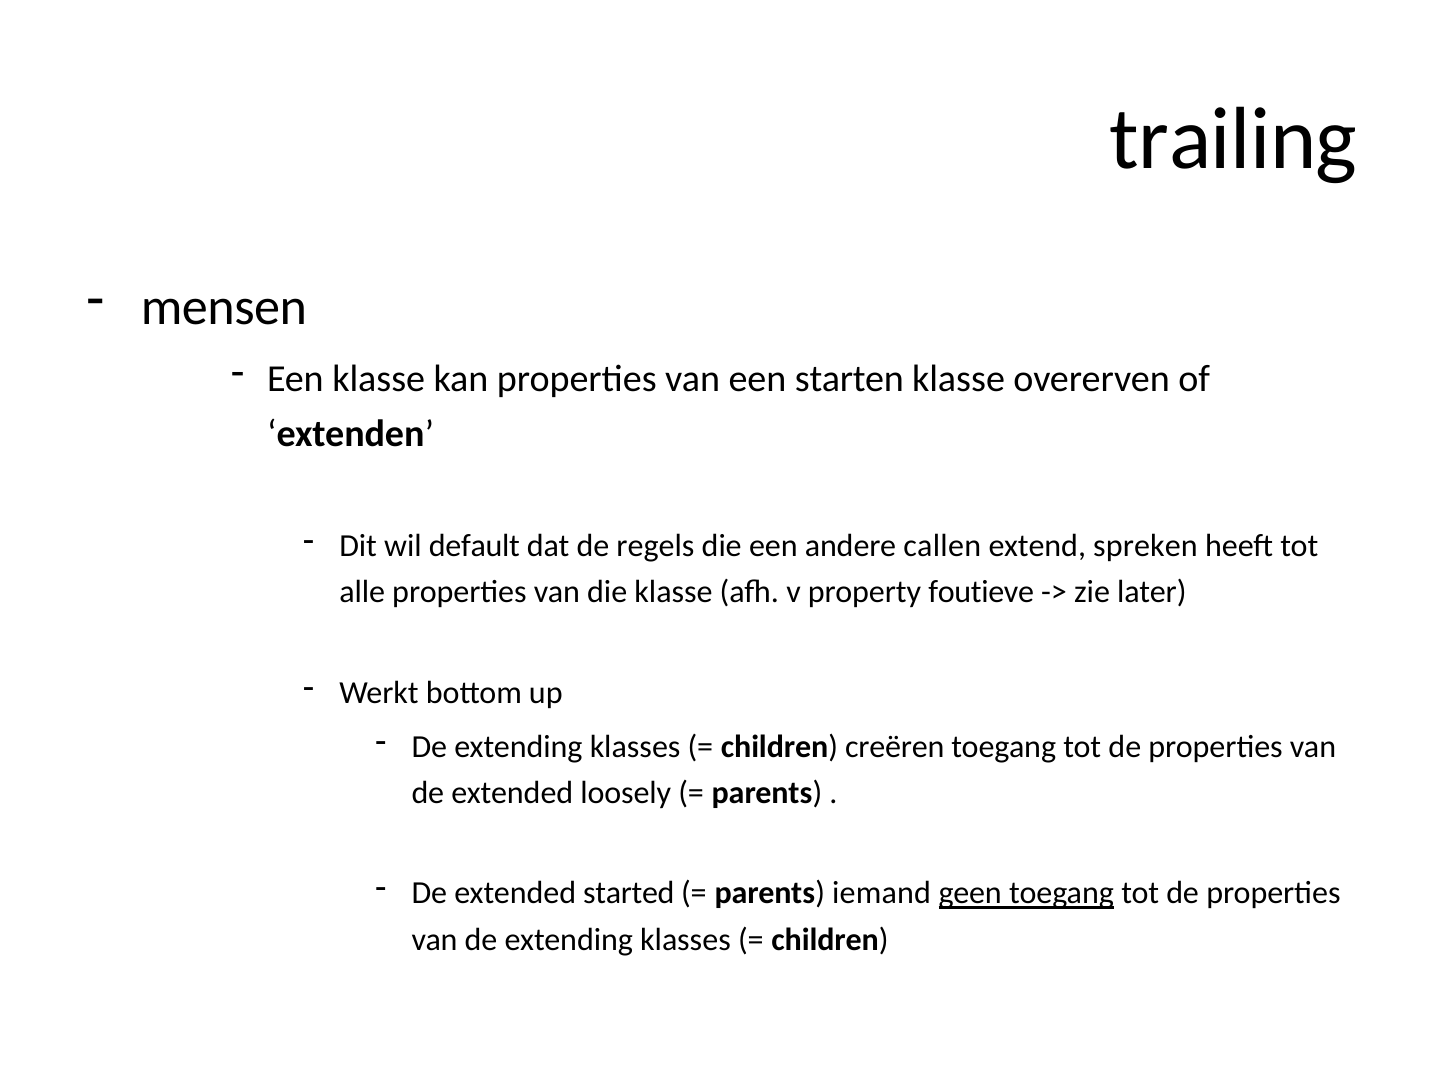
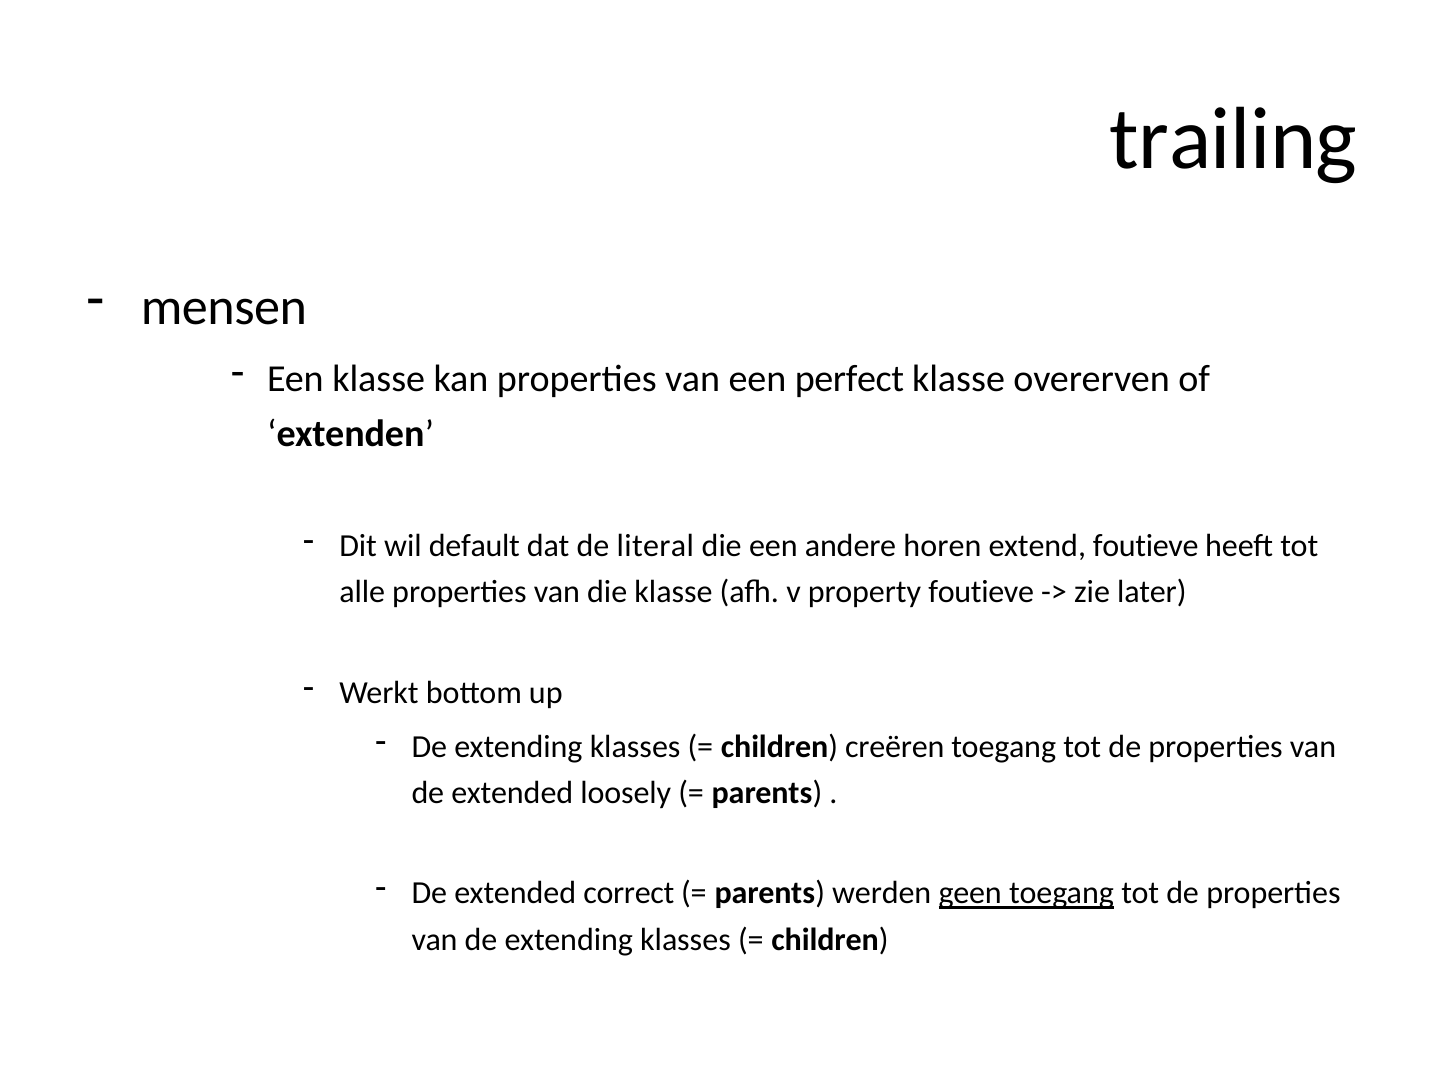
starten: starten -> perfect
regels: regels -> literal
callen: callen -> horen
extend spreken: spreken -> foutieve
started: started -> correct
iemand: iemand -> werden
